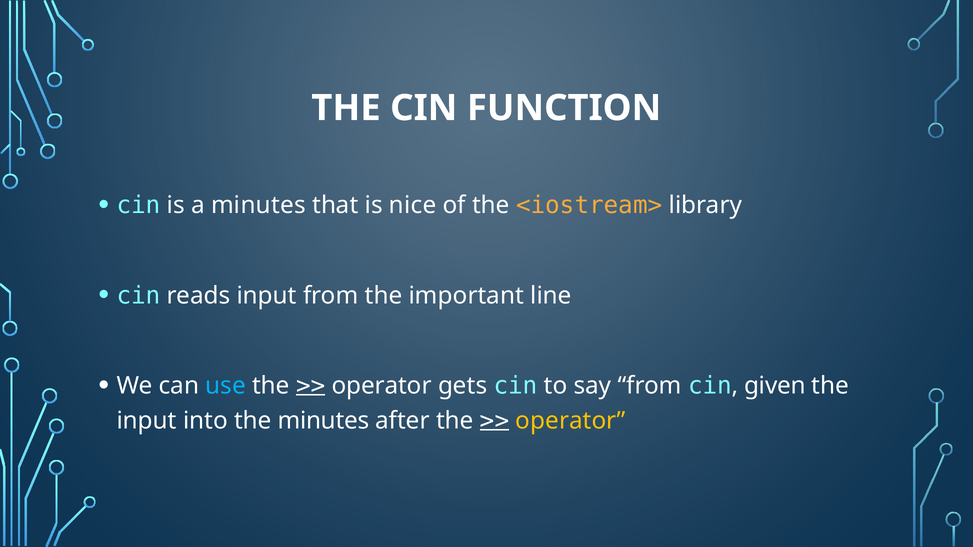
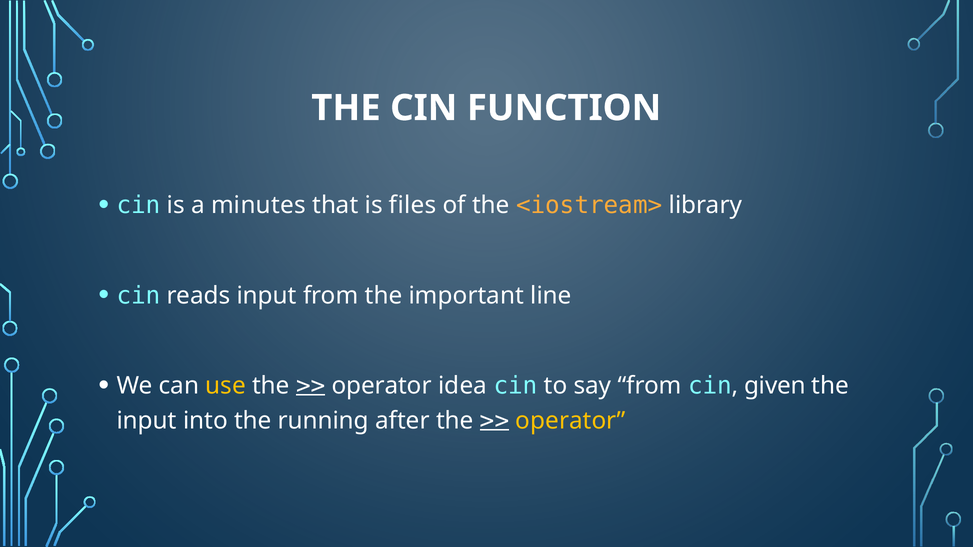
nice: nice -> files
use colour: light blue -> yellow
gets: gets -> idea
the minutes: minutes -> running
